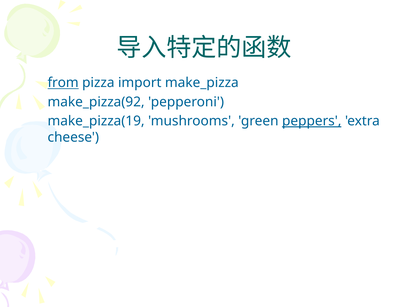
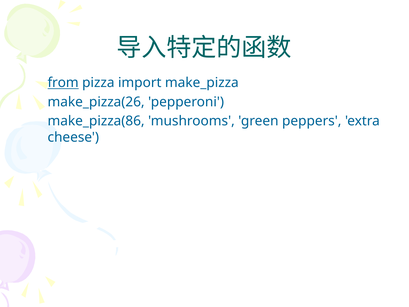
make_pizza(92: make_pizza(92 -> make_pizza(26
make_pizza(19: make_pizza(19 -> make_pizza(86
peppers underline: present -> none
